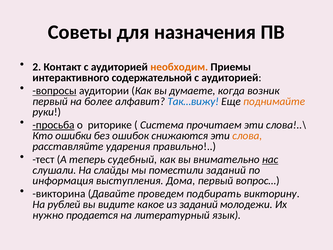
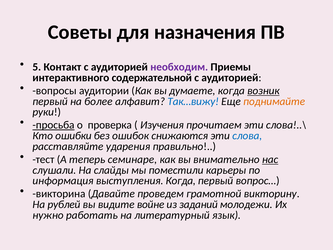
2: 2 -> 5
необходим colour: orange -> purple
вопросы underline: present -> none
возник underline: none -> present
риторике: риторике -> проверка
Система: Система -> Изучения
слова colour: orange -> blue
судебный: судебный -> семинаре
поместили заданий: заданий -> карьеры
выступления Дома: Дома -> Когда
подбирать: подбирать -> грамотной
какое: какое -> войне
продается: продается -> работать
